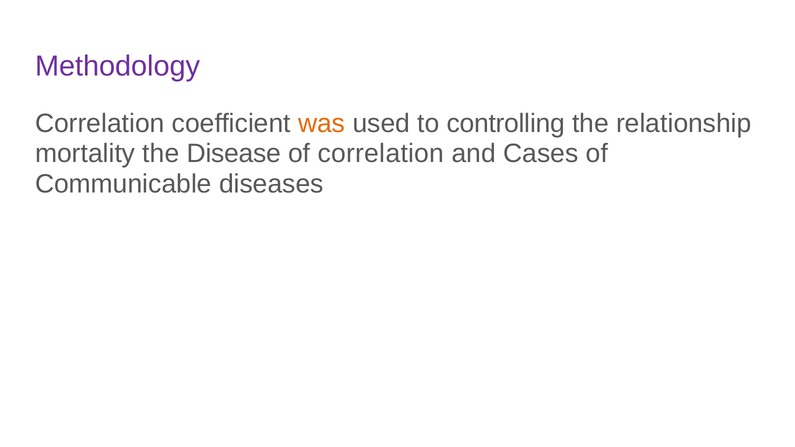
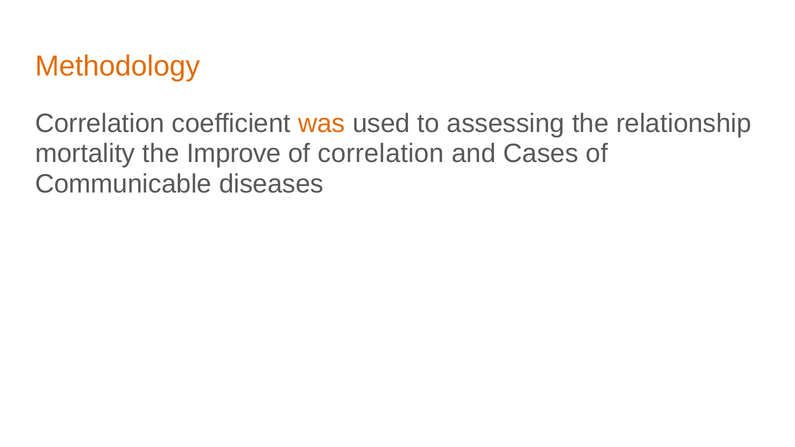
Methodology colour: purple -> orange
controlling: controlling -> assessing
Disease: Disease -> Improve
